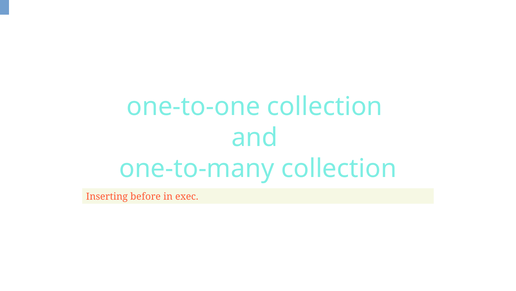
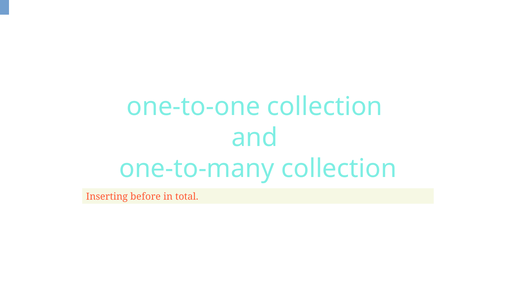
exec: exec -> total
